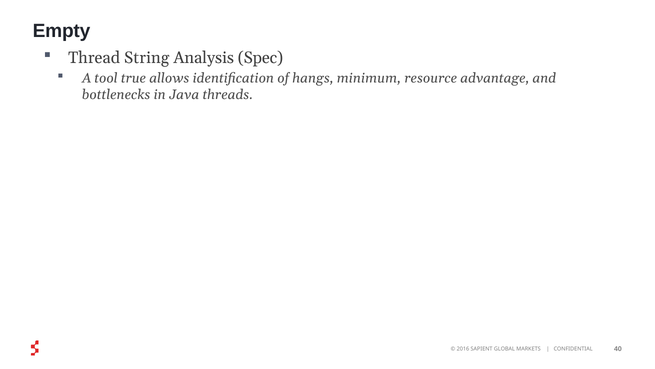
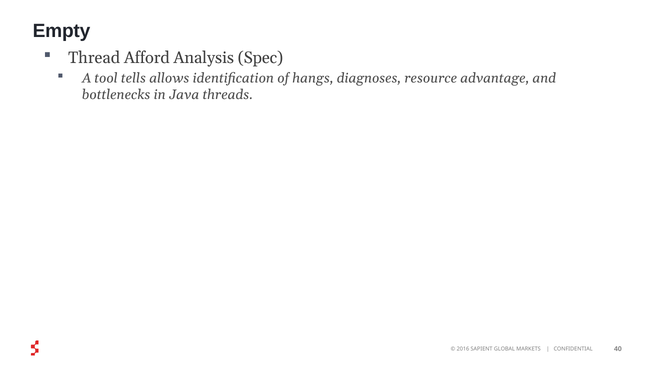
String: String -> Afford
true: true -> tells
minimum: minimum -> diagnoses
